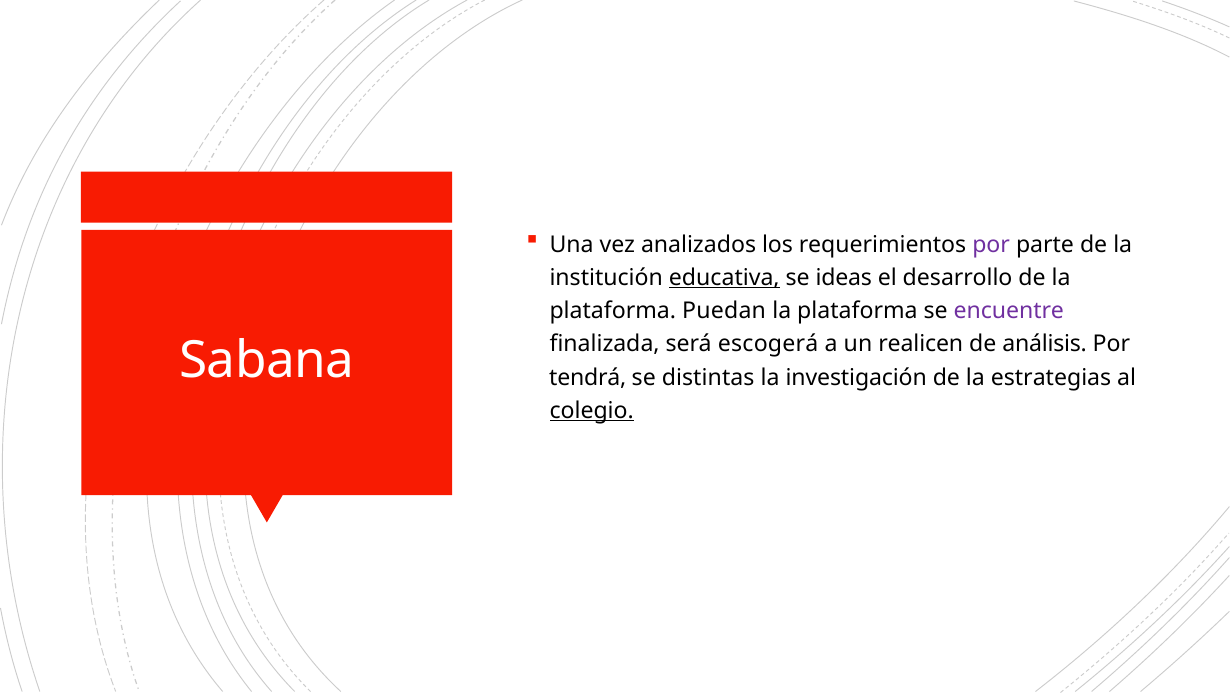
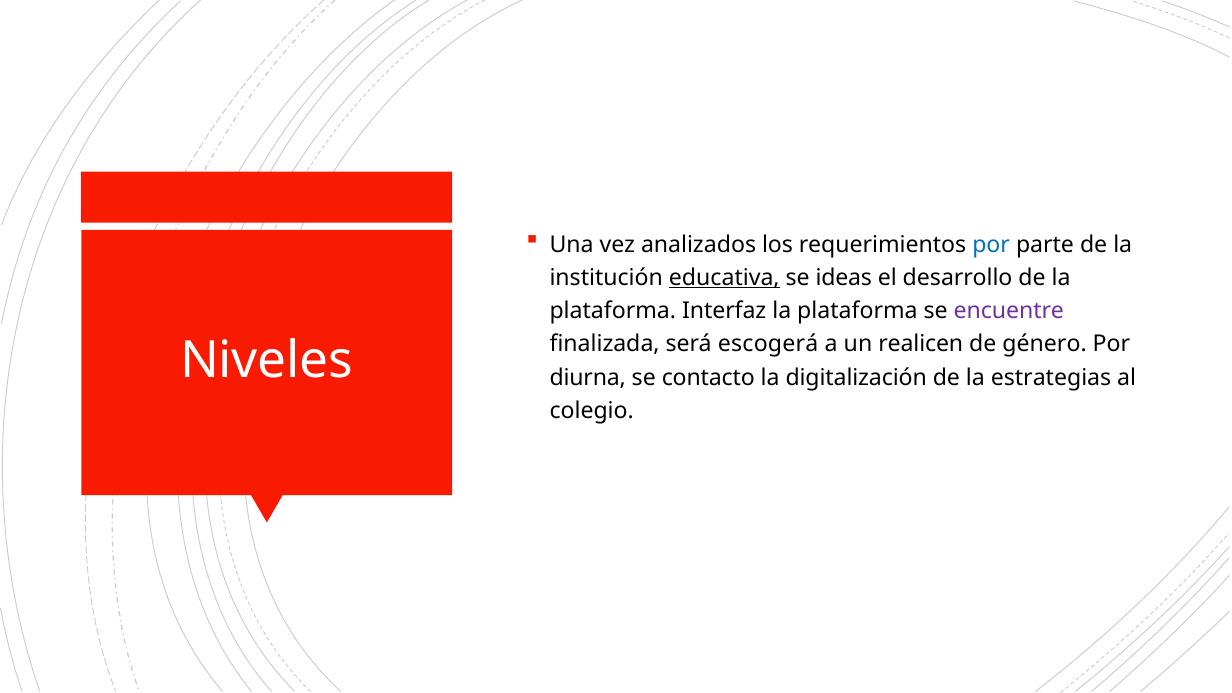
por at (991, 245) colour: purple -> blue
Puedan: Puedan -> Interfaz
análisis: análisis -> género
Sabana: Sabana -> Niveles
tendrá: tendrá -> diurna
distintas: distintas -> contacto
investigación: investigación -> digitalización
colegio underline: present -> none
